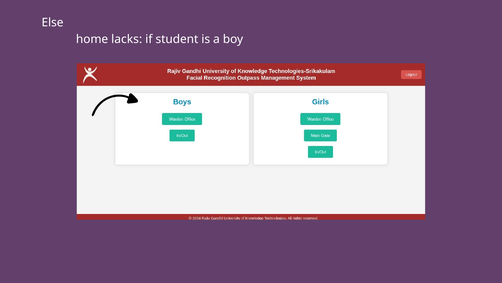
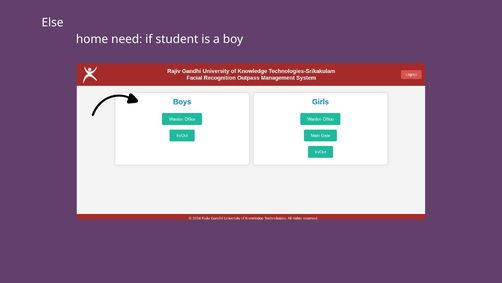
lacks: lacks -> need
